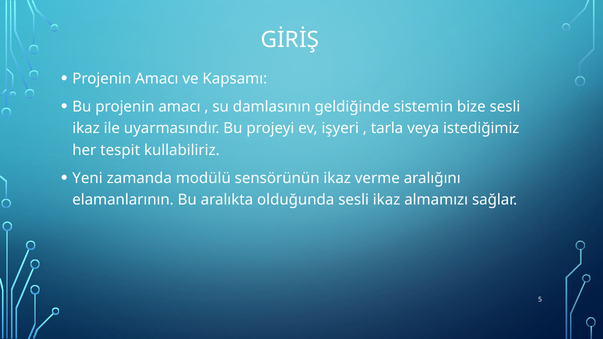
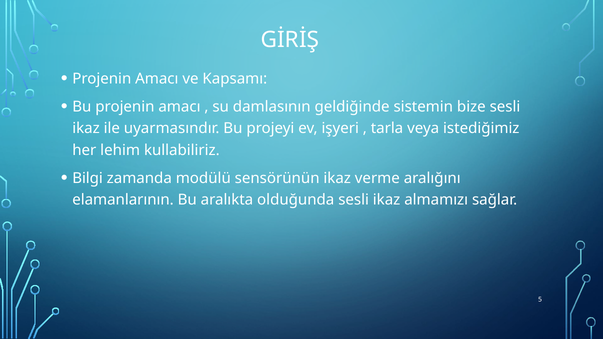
tespit: tespit -> lehim
Yeni: Yeni -> Bilgi
